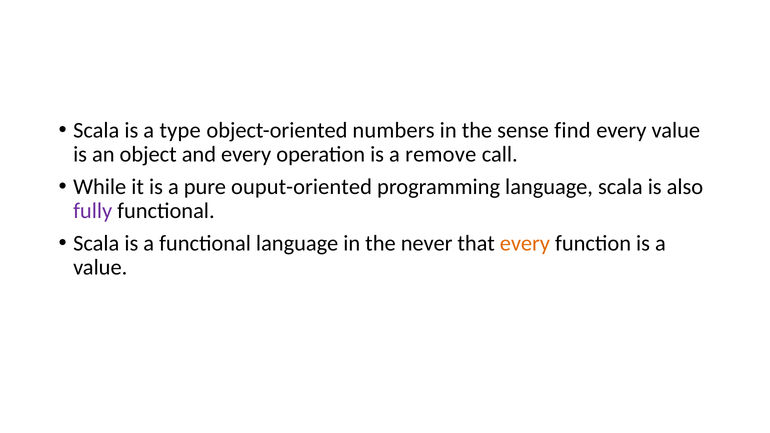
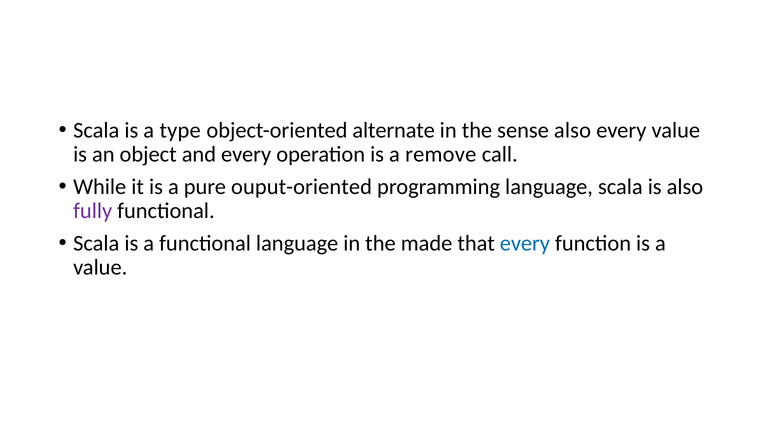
numbers: numbers -> alternate
sense find: find -> also
never: never -> made
every at (525, 243) colour: orange -> blue
